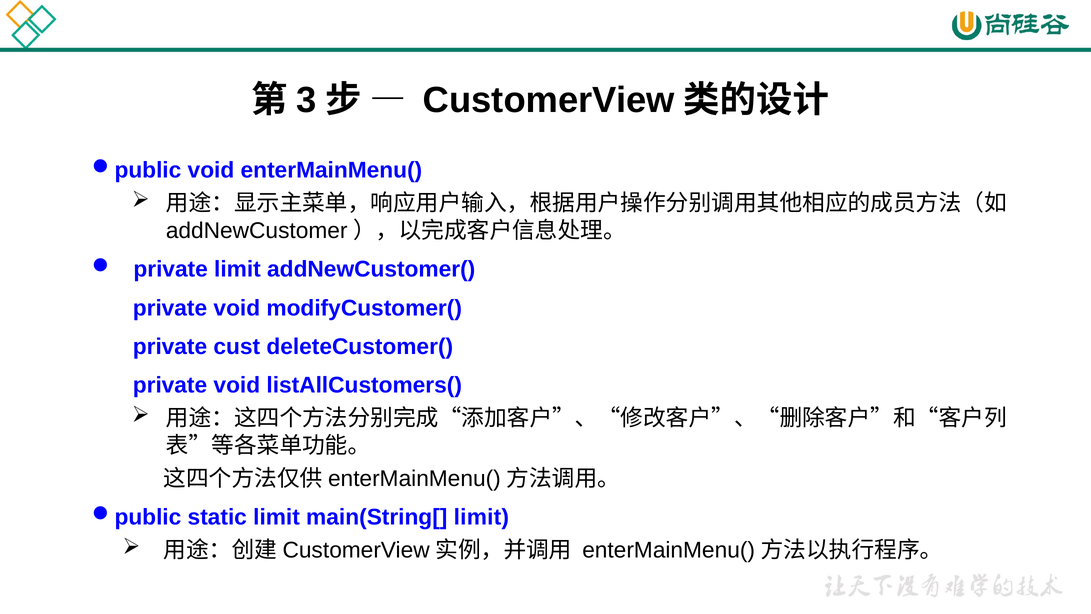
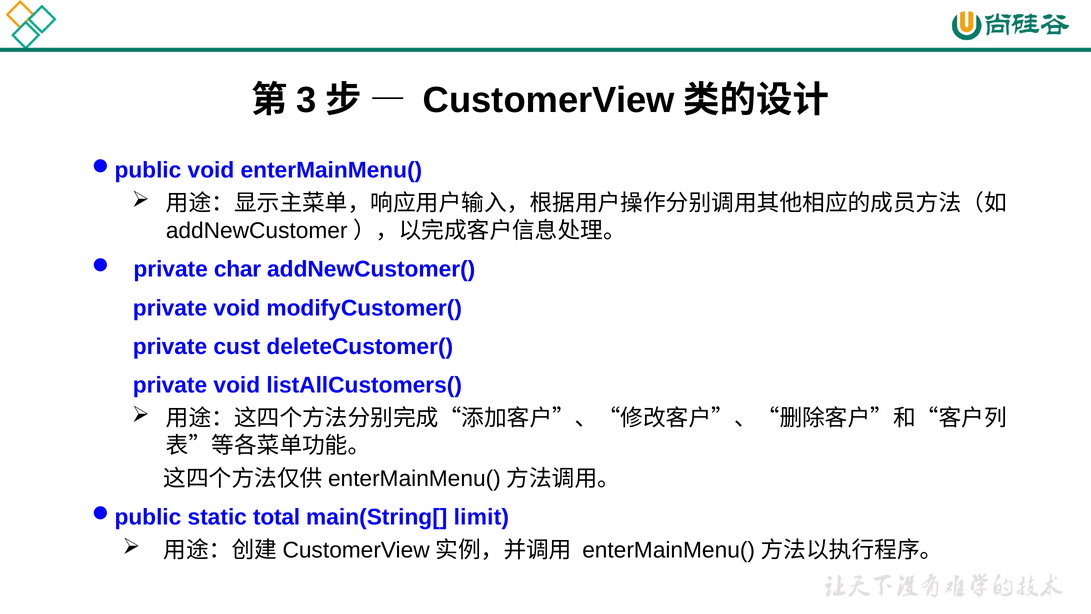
private limit: limit -> char
static limit: limit -> total
